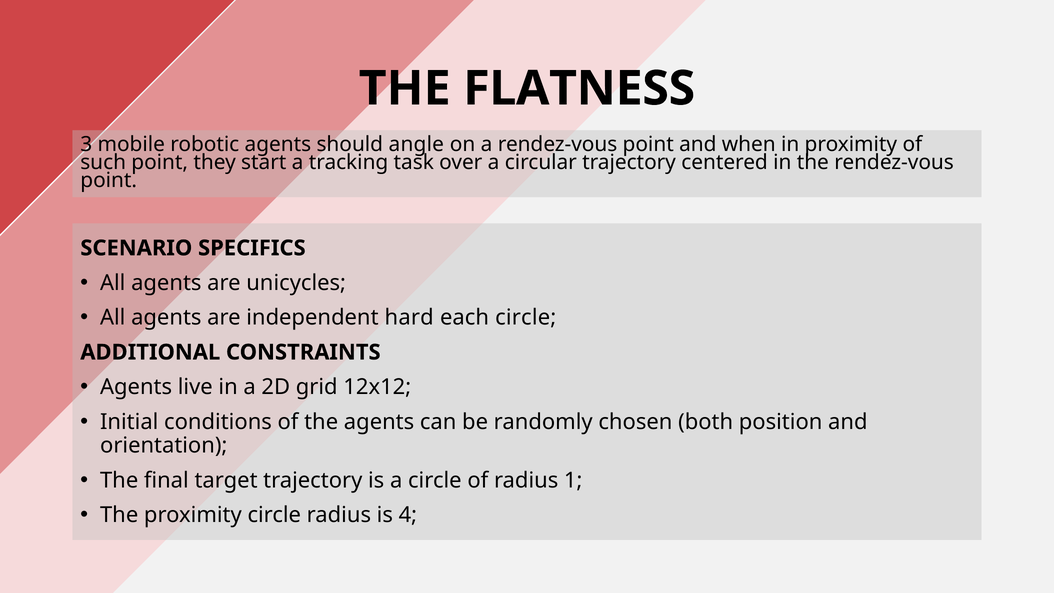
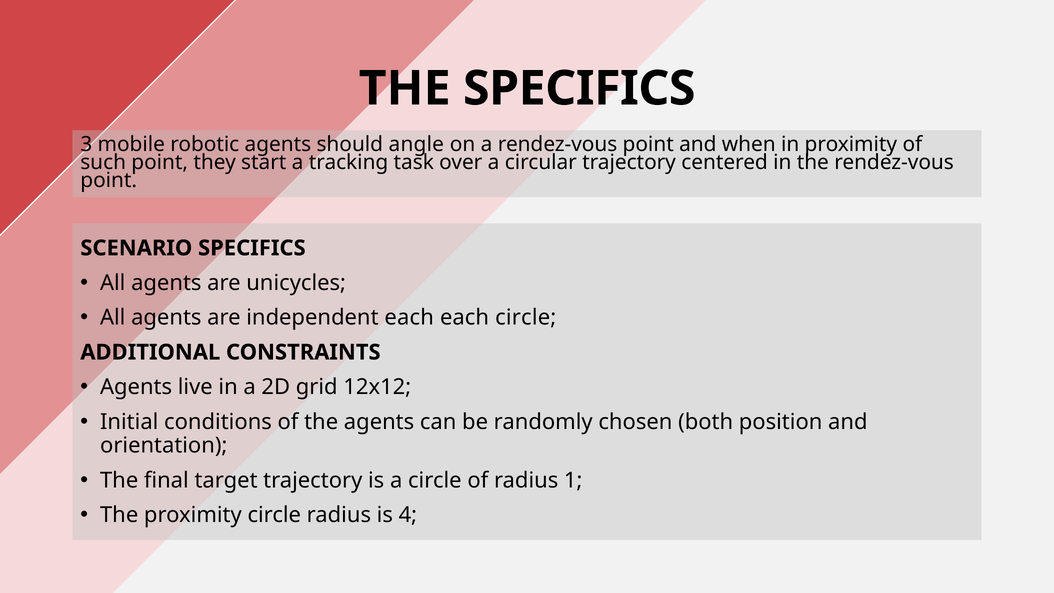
THE FLATNESS: FLATNESS -> SPECIFICS
independent hard: hard -> each
